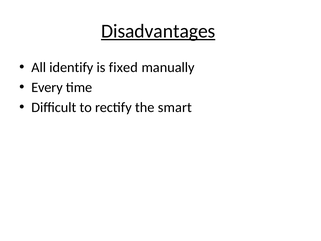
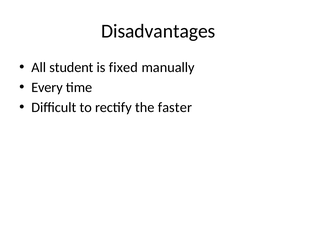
Disadvantages underline: present -> none
identify: identify -> student
smart: smart -> faster
